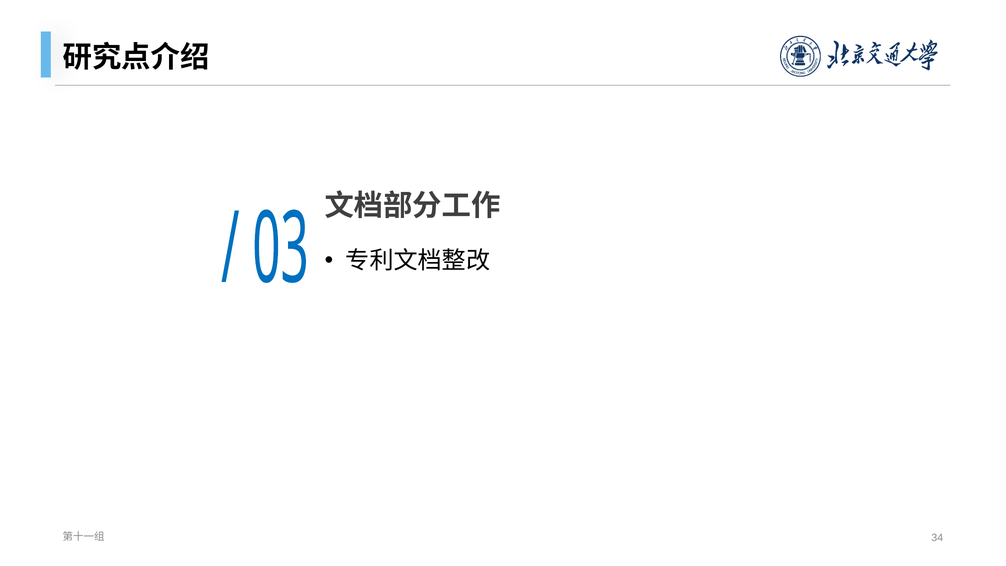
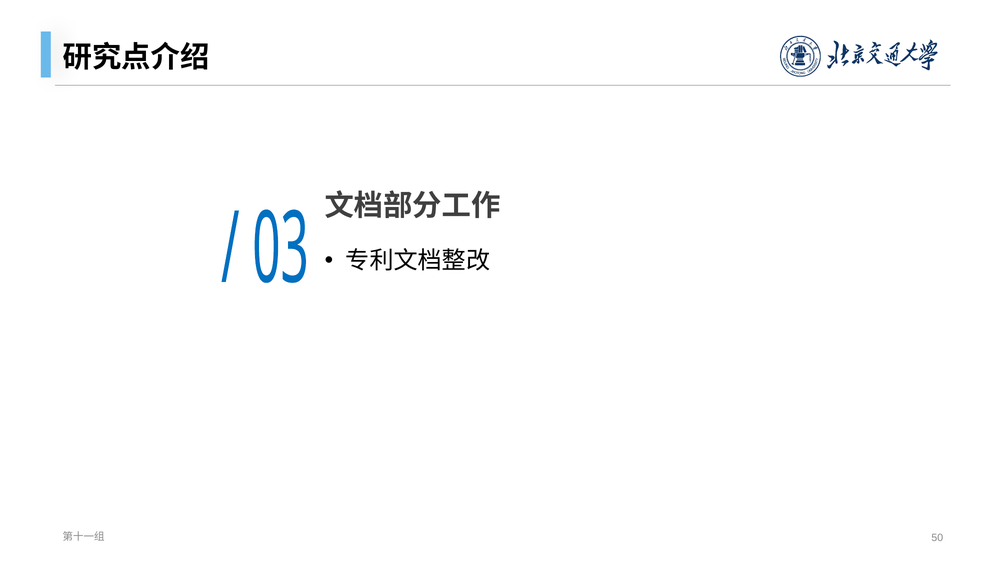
34: 34 -> 50
